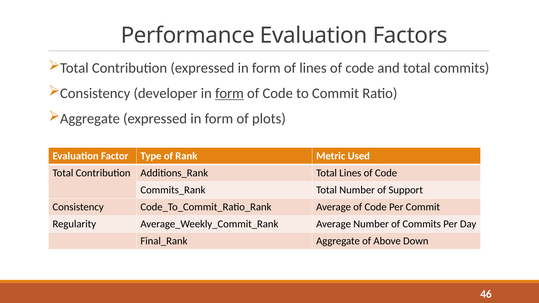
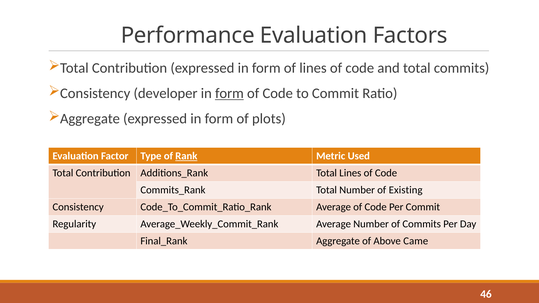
Rank underline: none -> present
Support: Support -> Existing
Down: Down -> Came
